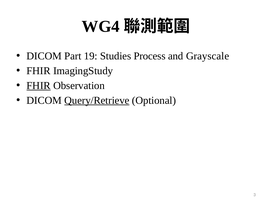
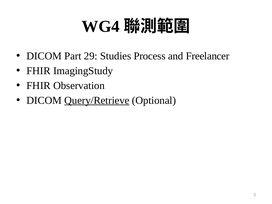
19: 19 -> 29
Grayscale: Grayscale -> Freelancer
FHIR at (39, 86) underline: present -> none
